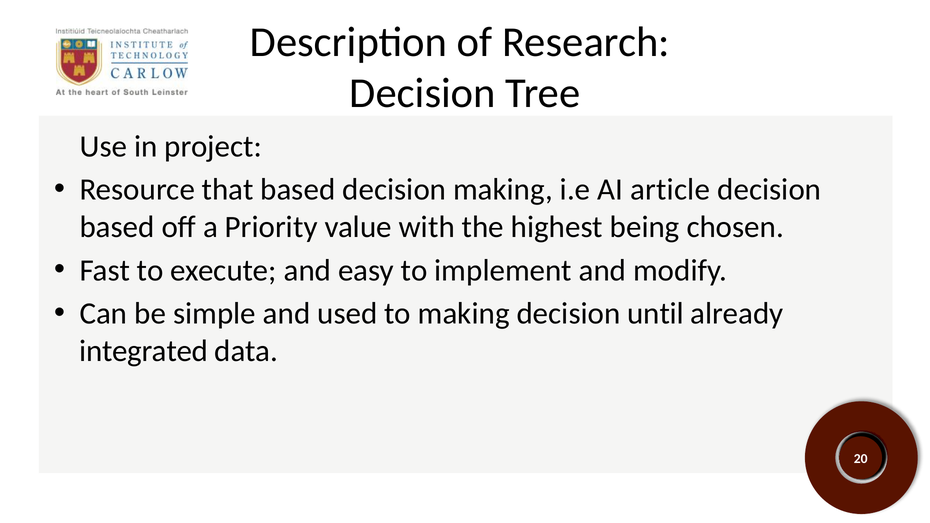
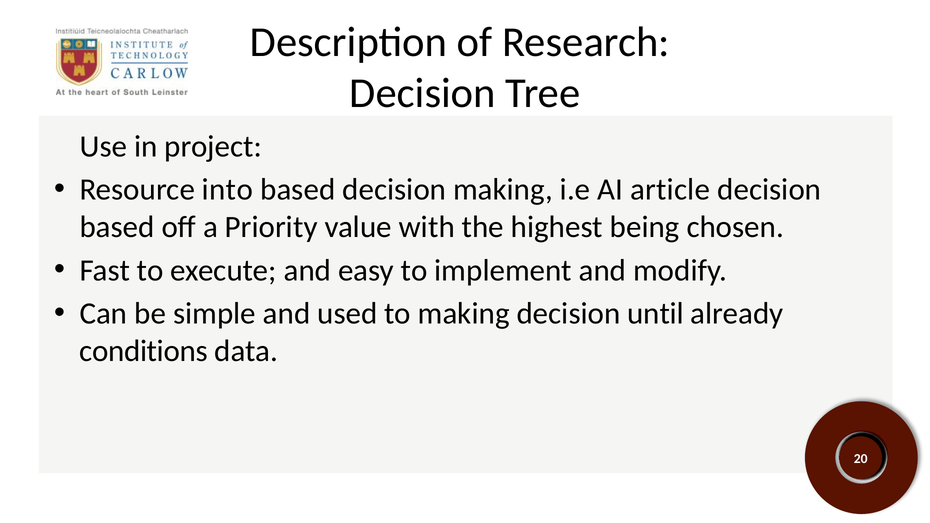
that: that -> into
integrated: integrated -> conditions
